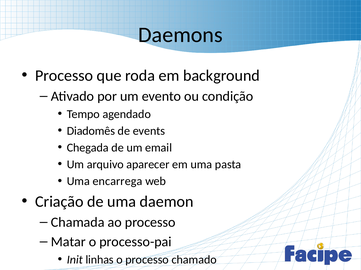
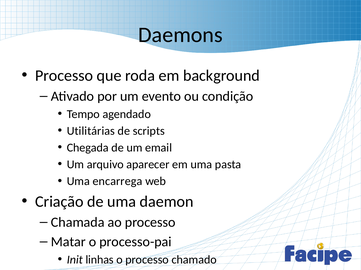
Diadomês: Diadomês -> Utilitárias
events: events -> scripts
